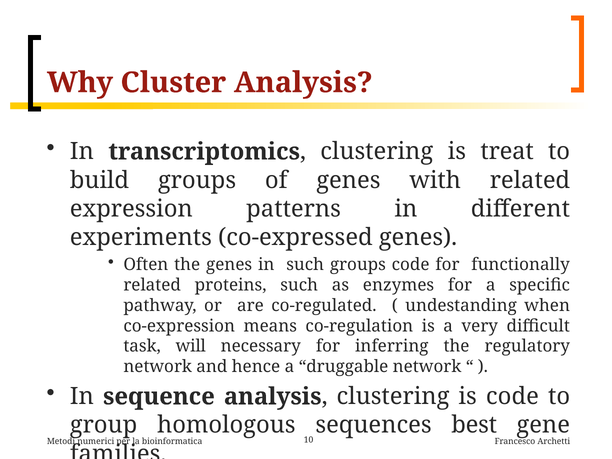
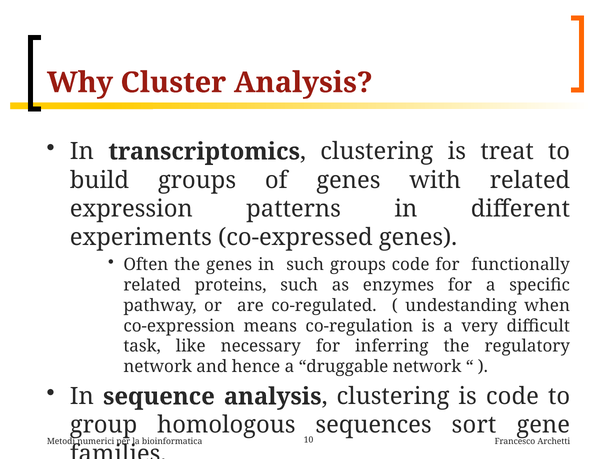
will: will -> like
best: best -> sort
